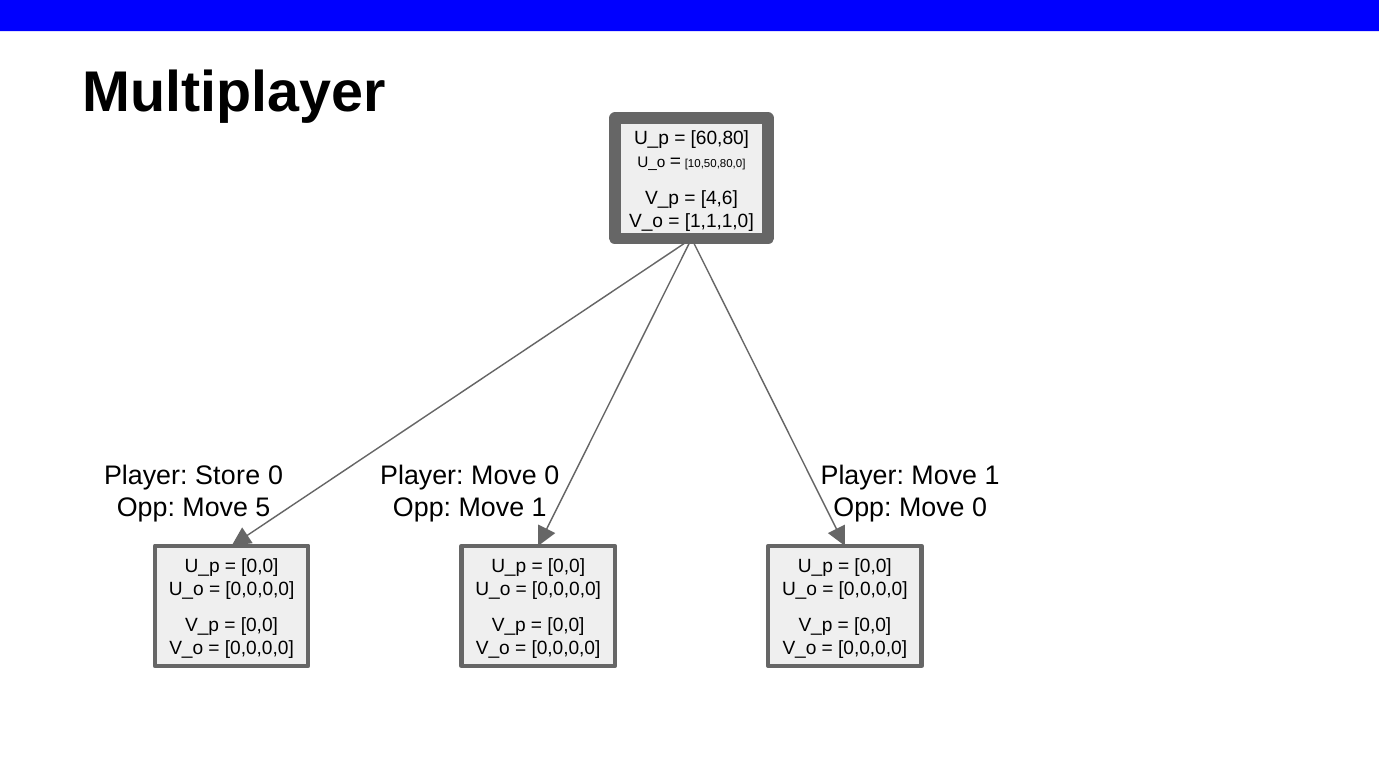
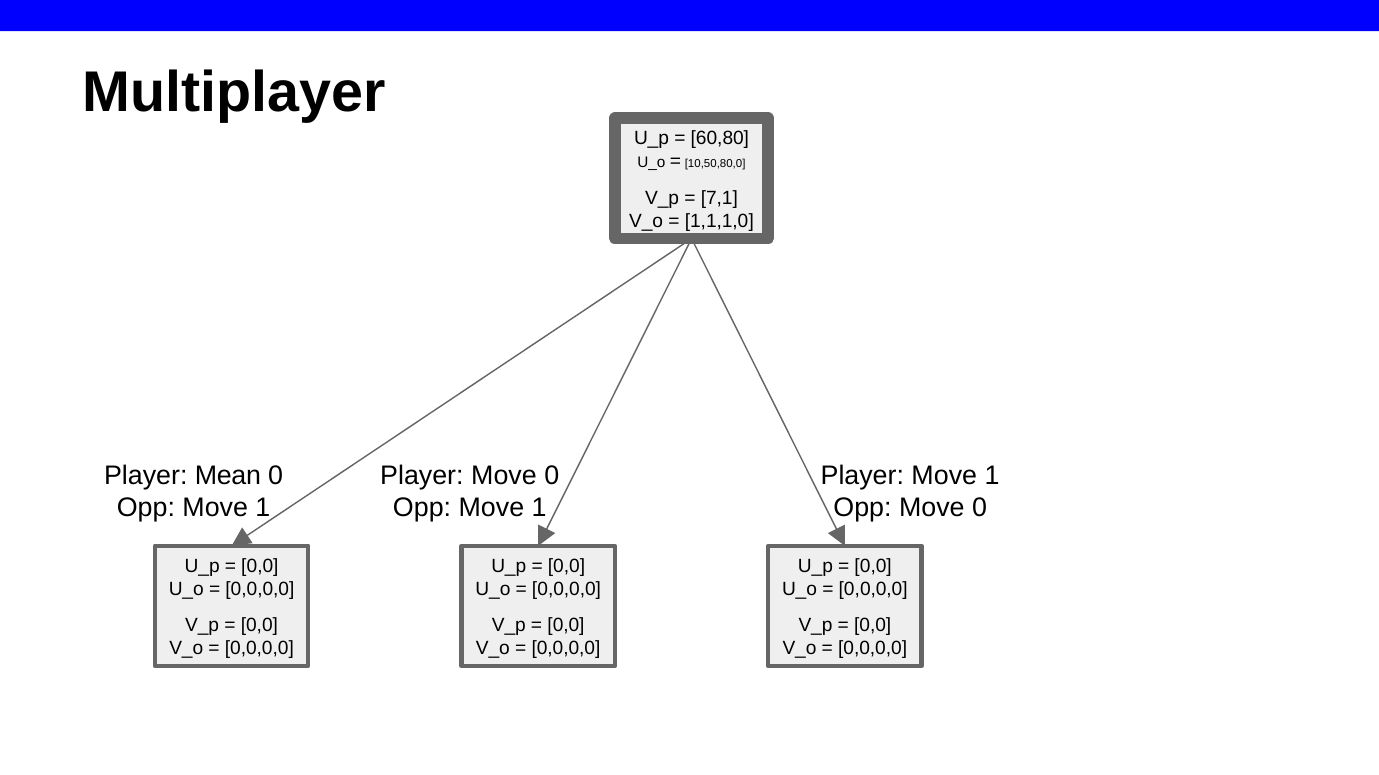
4,6: 4,6 -> 7,1
Store: Store -> Mean
5 at (263, 508): 5 -> 1
